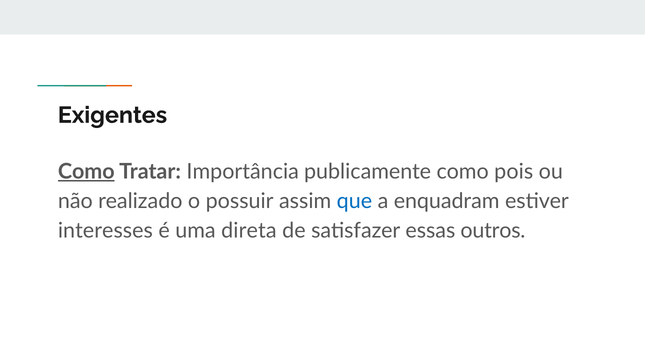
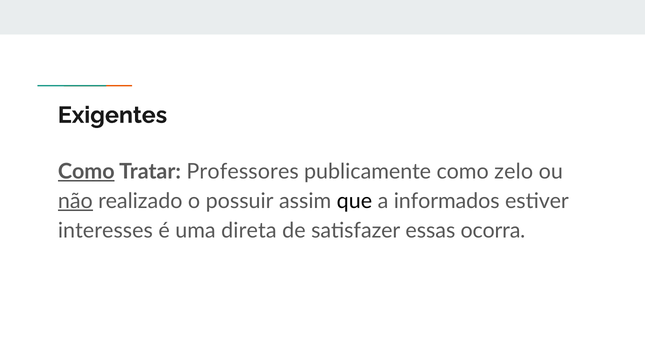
Importância: Importância -> Professores
pois: pois -> zelo
não underline: none -> present
que colour: blue -> black
enquadram: enquadram -> informados
outros: outros -> ocorra
